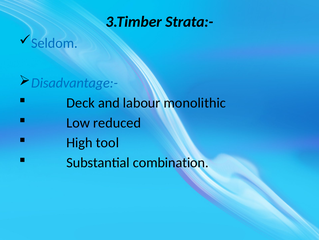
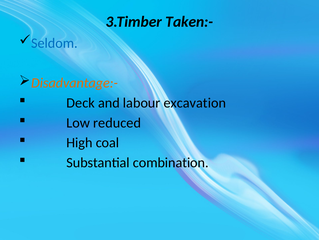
Strata:-: Strata:- -> Taken:-
Disadvantage:- colour: blue -> orange
monolithic: monolithic -> excavation
tool: tool -> coal
